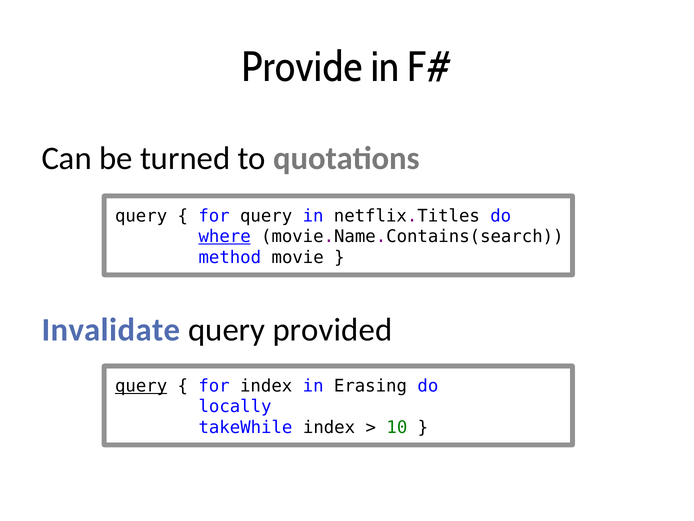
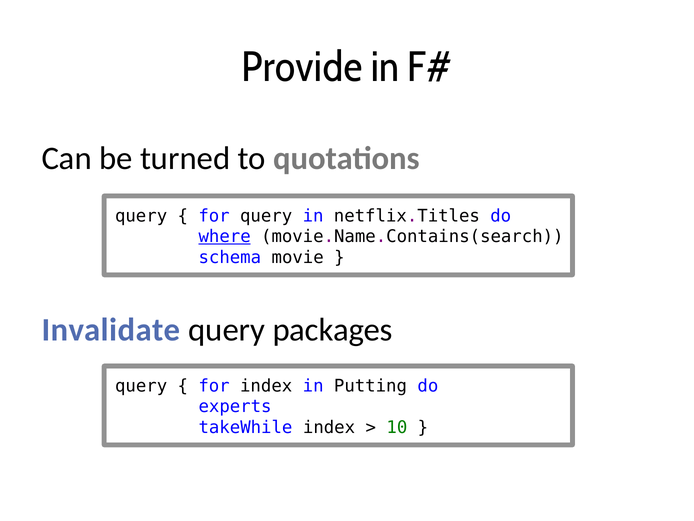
method: method -> schema
provided: provided -> packages
query at (141, 385) underline: present -> none
Erasing: Erasing -> Putting
locally: locally -> experts
